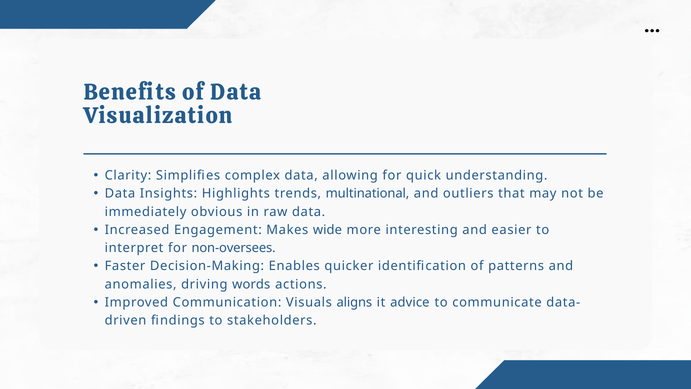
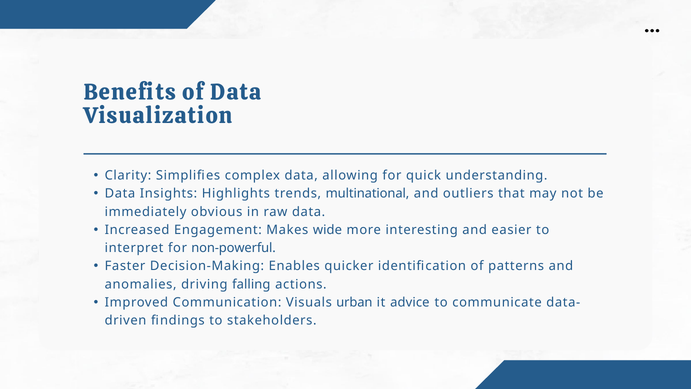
non-oversees: non-oversees -> non-powerful
words: words -> falling
aligns: aligns -> urban
